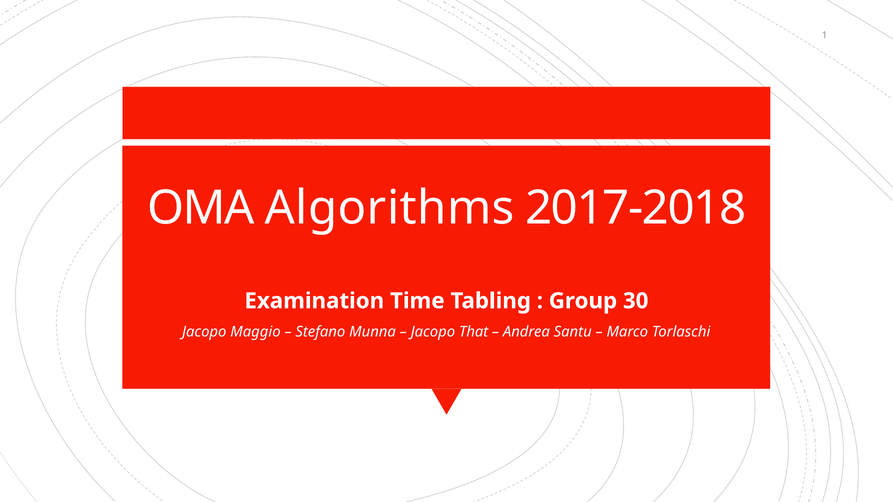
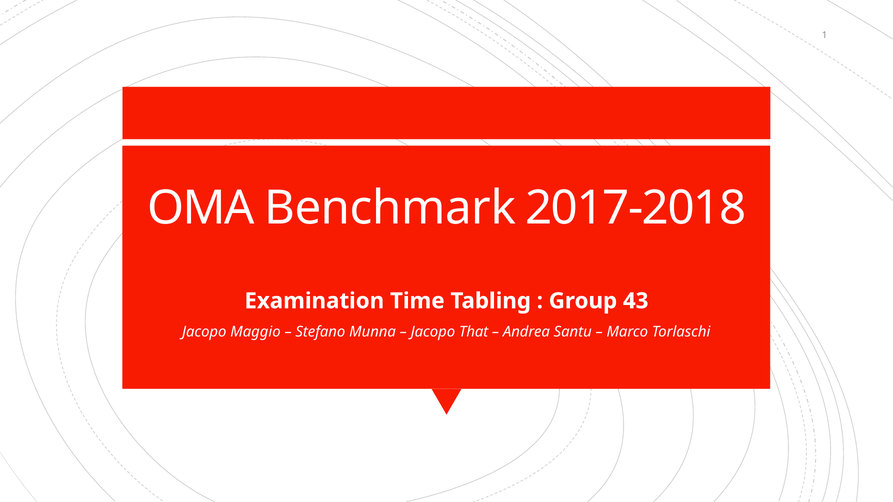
Algorithms: Algorithms -> Benchmark
30: 30 -> 43
